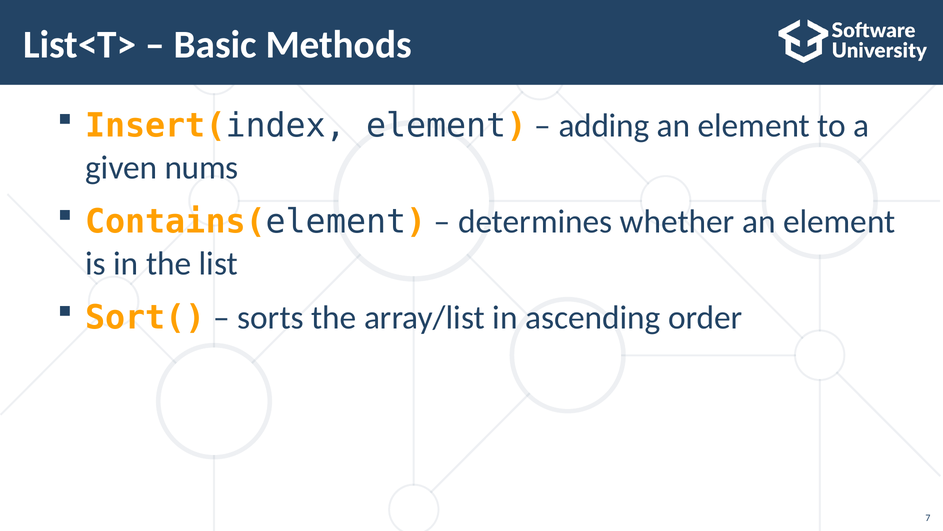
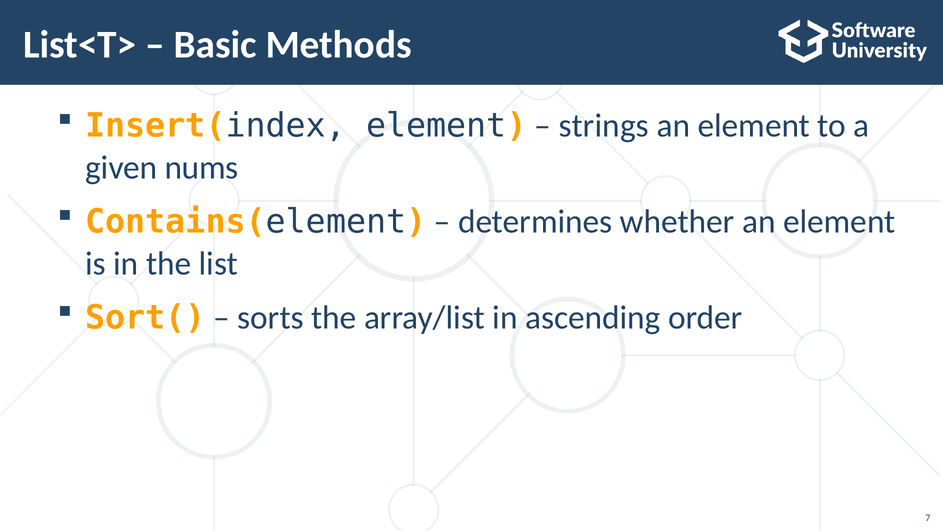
adding: adding -> strings
